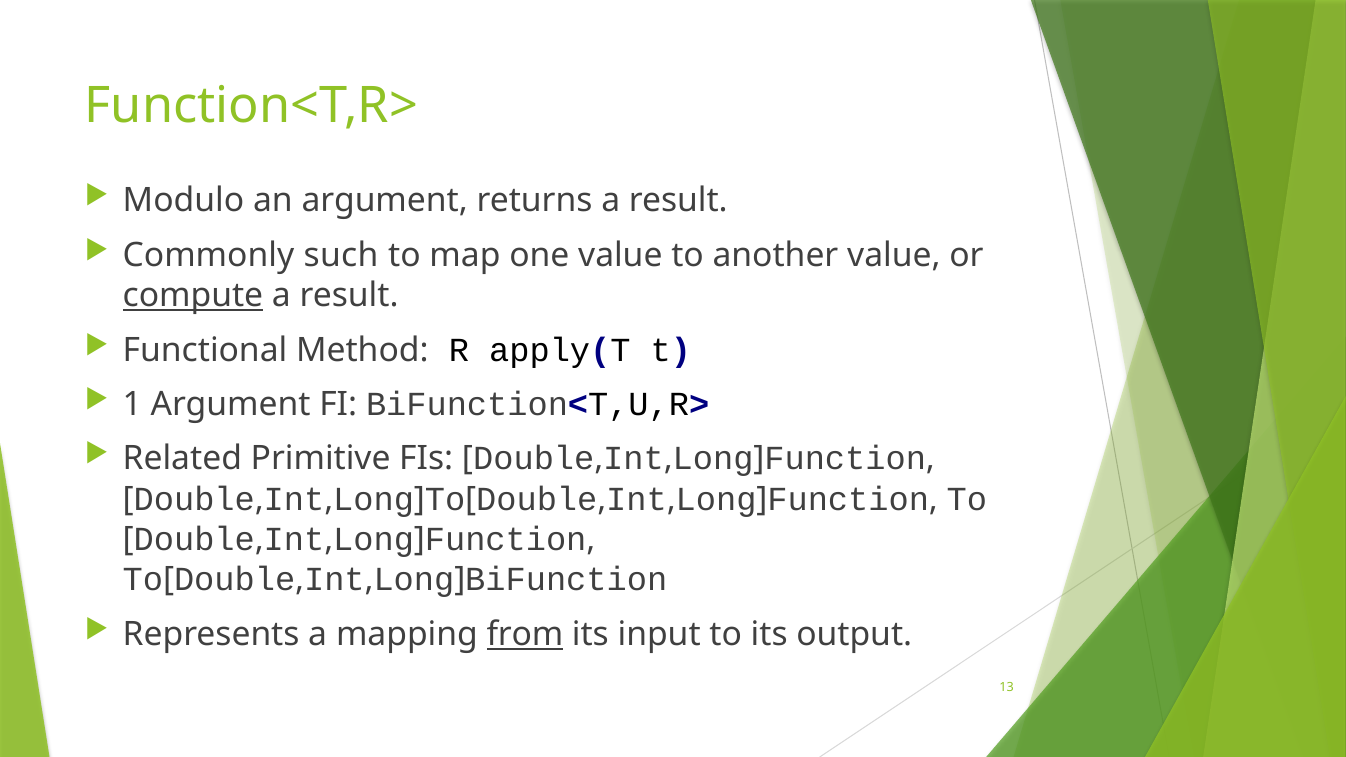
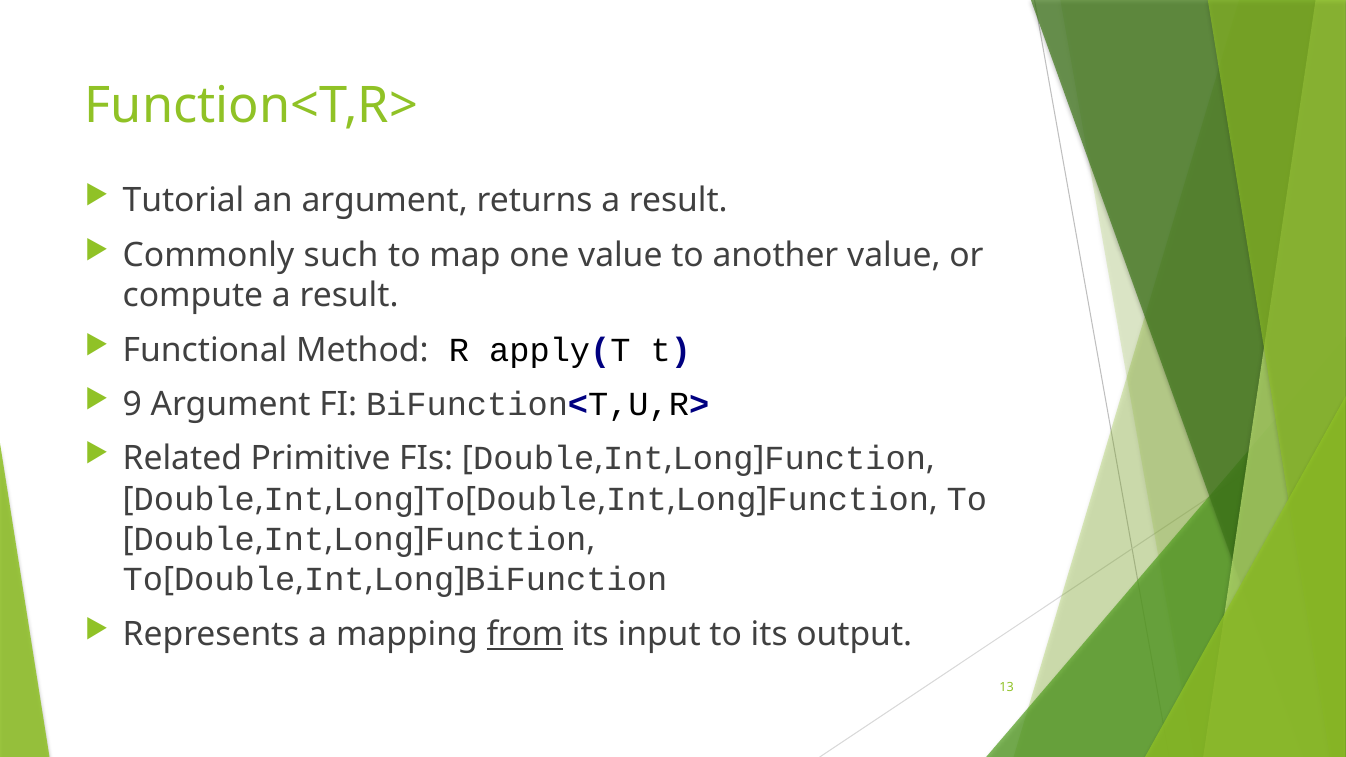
Modulo: Modulo -> Tutorial
compute underline: present -> none
1: 1 -> 9
